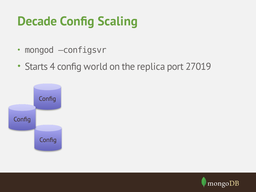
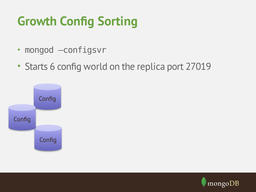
Decade: Decade -> Growth
Scaling: Scaling -> Sorting
4: 4 -> 6
